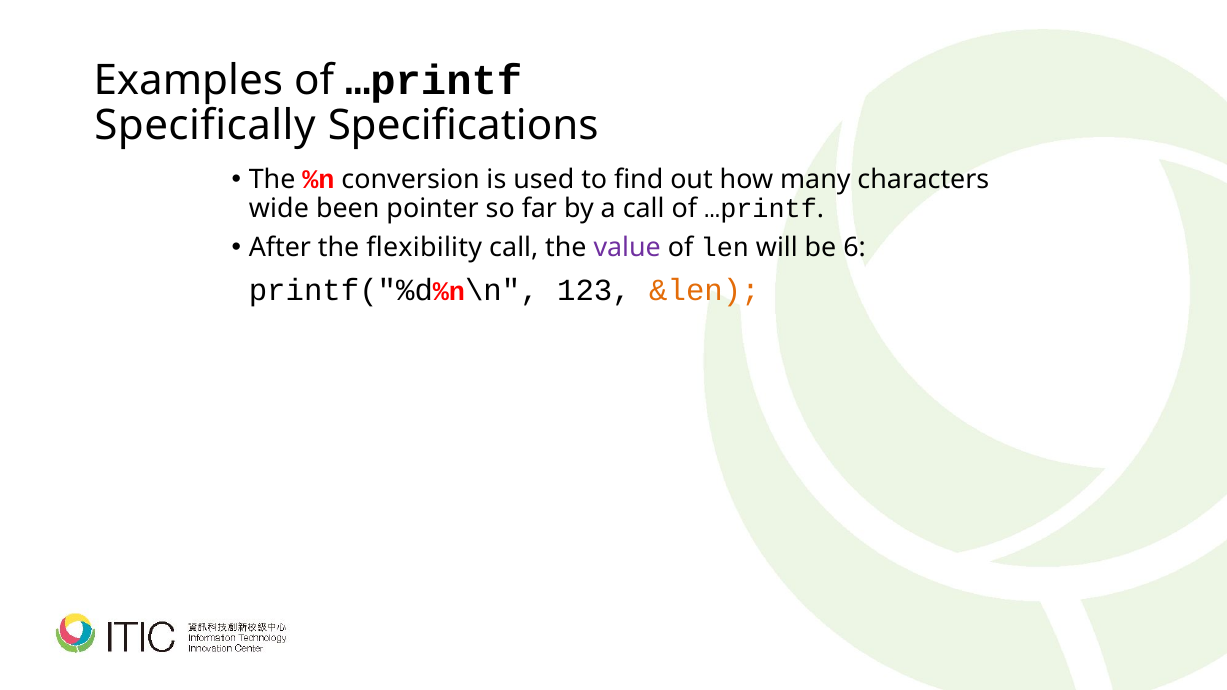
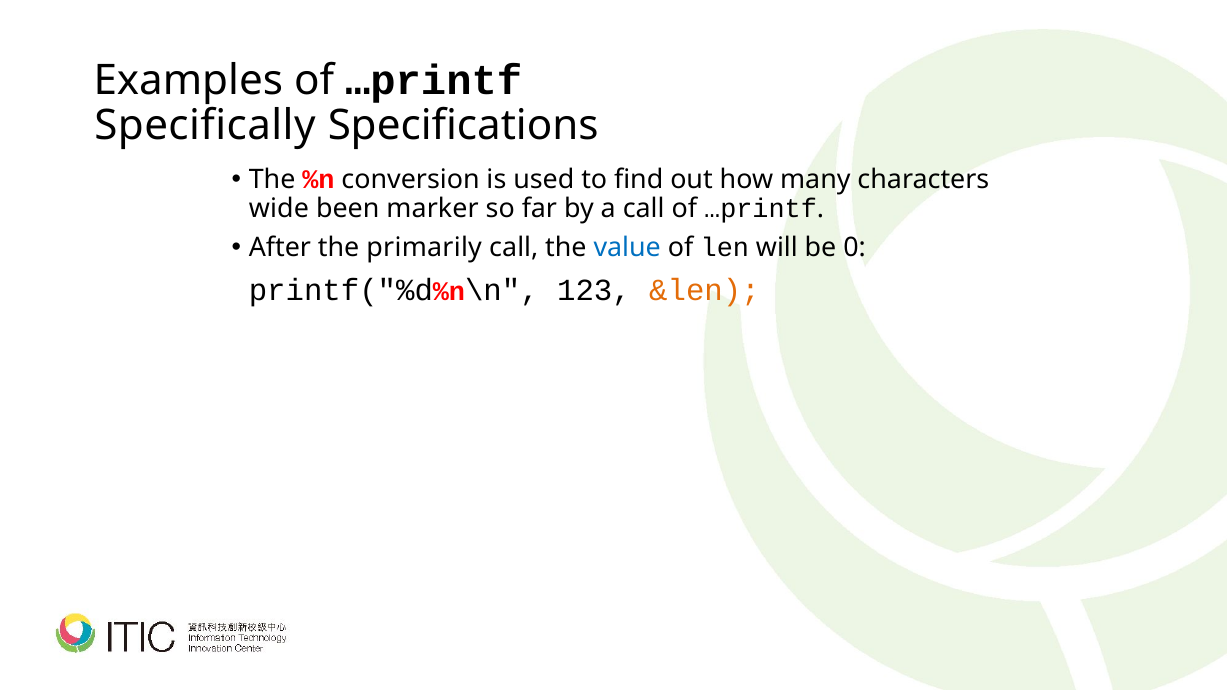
pointer: pointer -> marker
flexibility: flexibility -> primarily
value colour: purple -> blue
6: 6 -> 0
